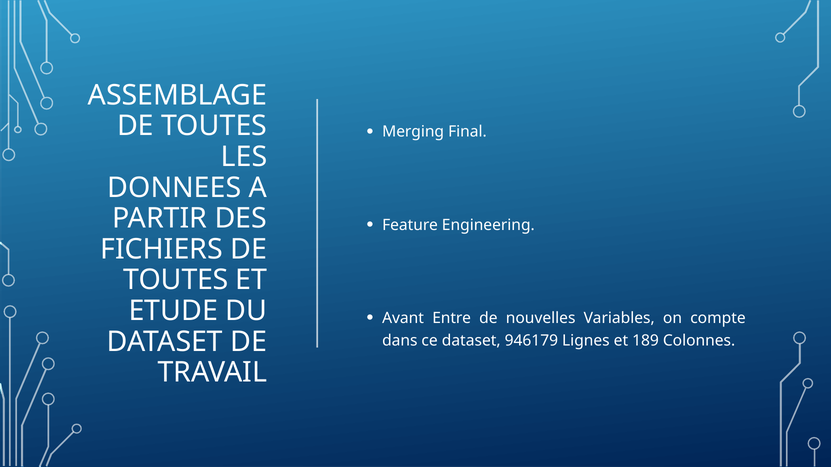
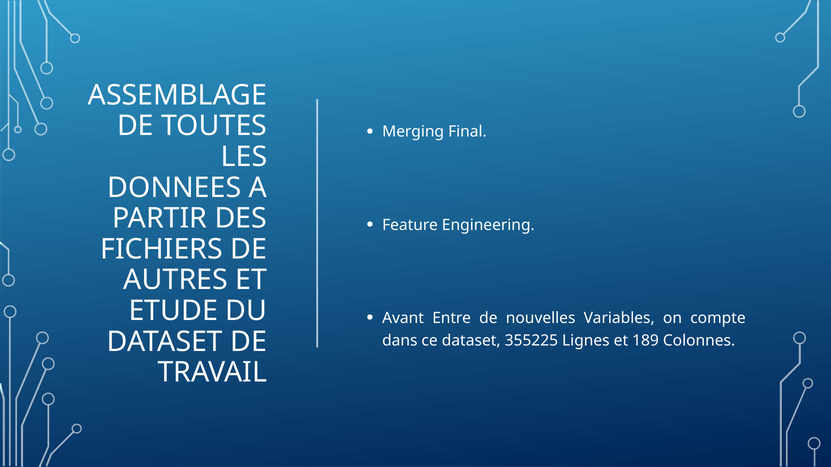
TOUTES at (176, 280): TOUTES -> AUTRES
946179: 946179 -> 355225
